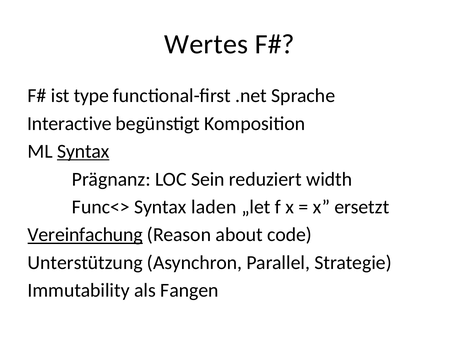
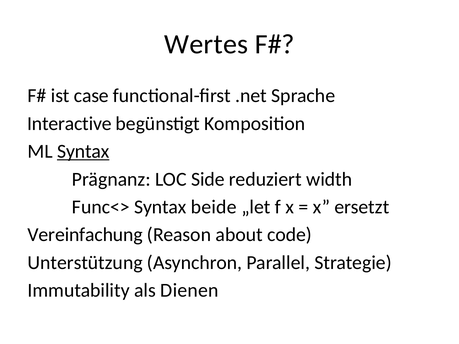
type: type -> case
Sein: Sein -> Side
laden: laden -> beide
Vereinfachung underline: present -> none
Fangen: Fangen -> Dienen
